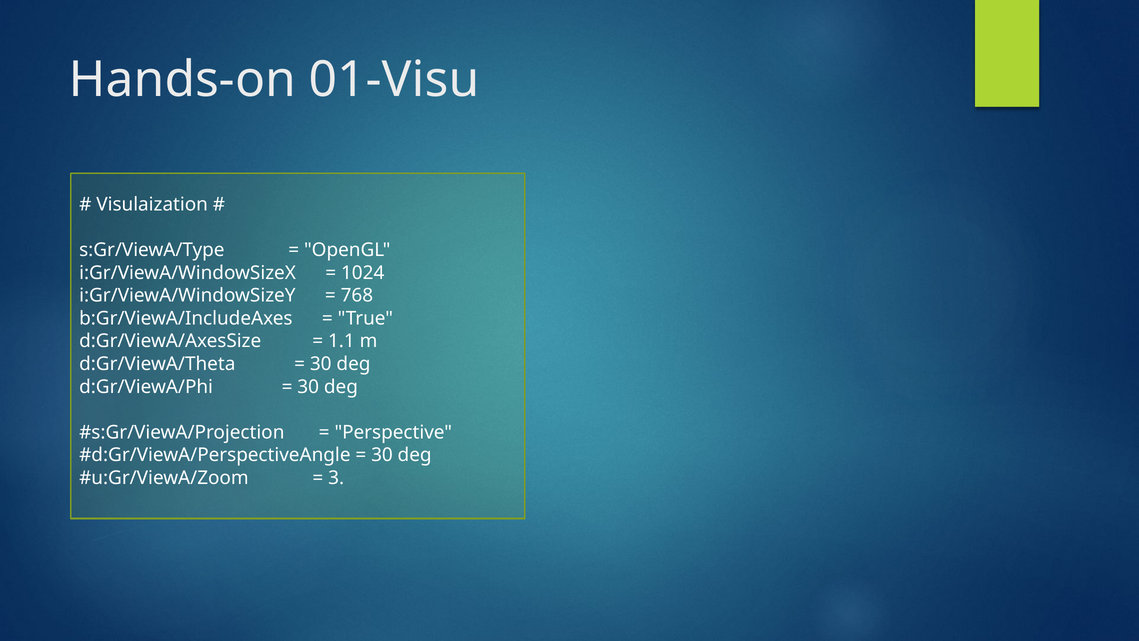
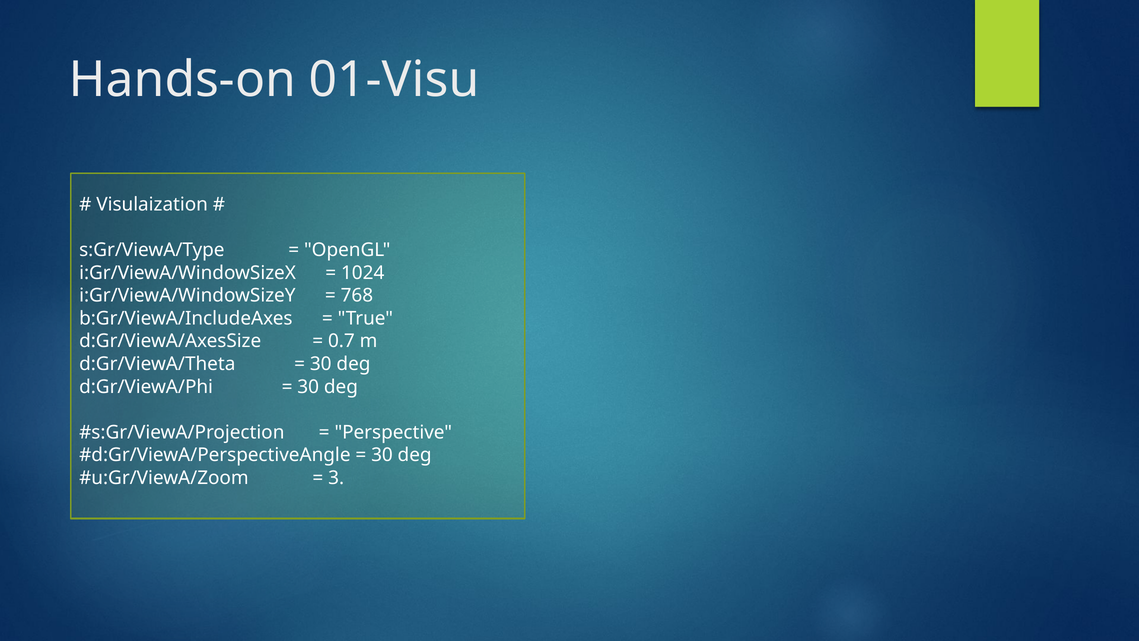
1.1: 1.1 -> 0.7
